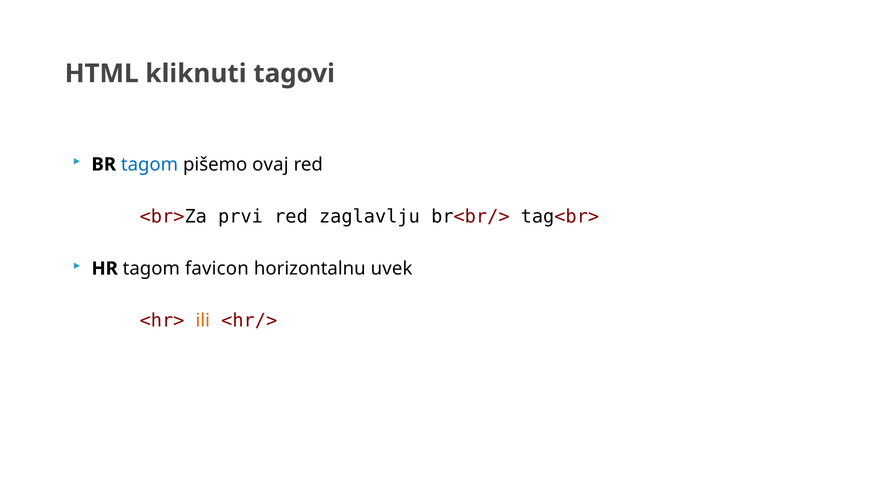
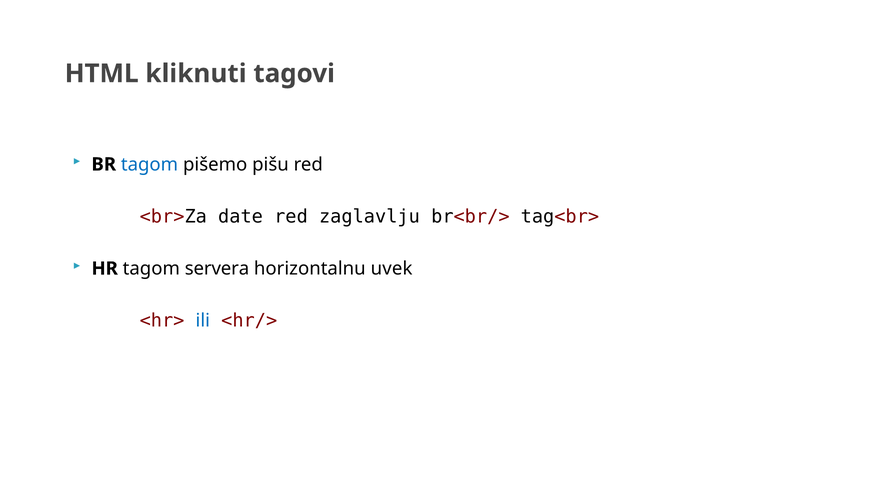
ovaj: ovaj -> pišu
prvi: prvi -> date
favicon: favicon -> servera
ili colour: orange -> blue
